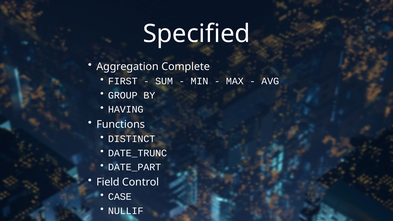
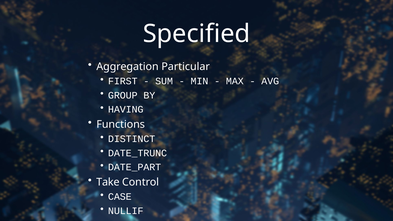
Complete: Complete -> Particular
Field: Field -> Take
